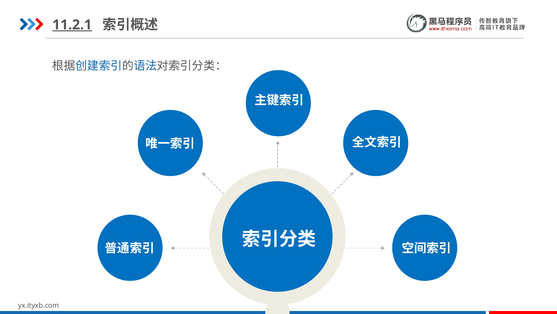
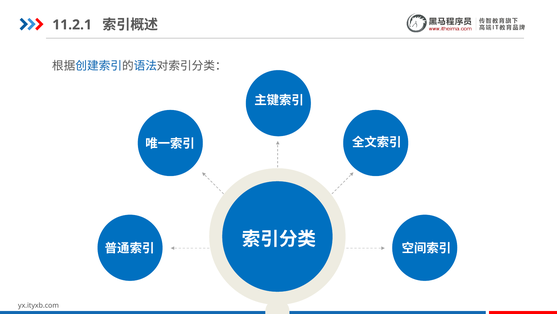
11.2.1 underline: present -> none
